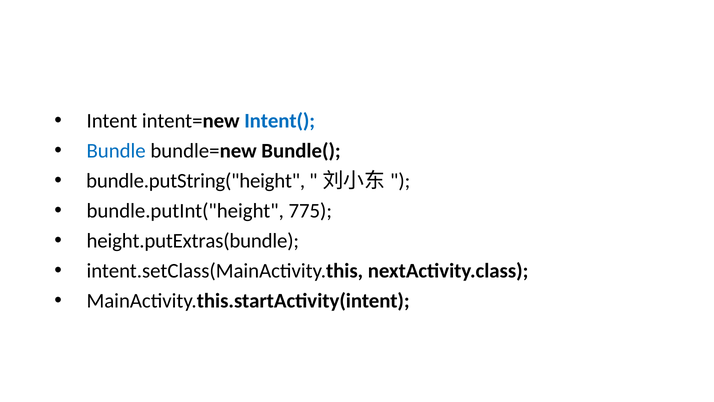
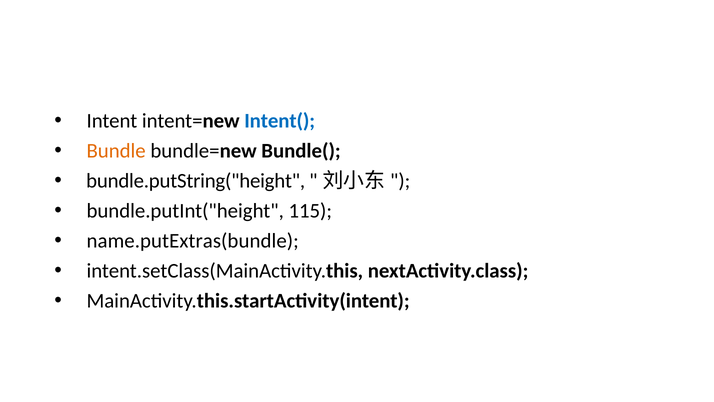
Bundle colour: blue -> orange
775: 775 -> 115
height.putExtras(bundle: height.putExtras(bundle -> name.putExtras(bundle
